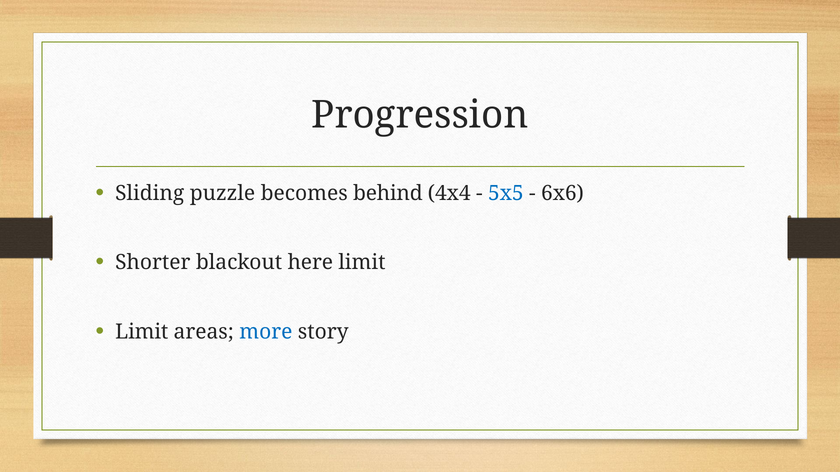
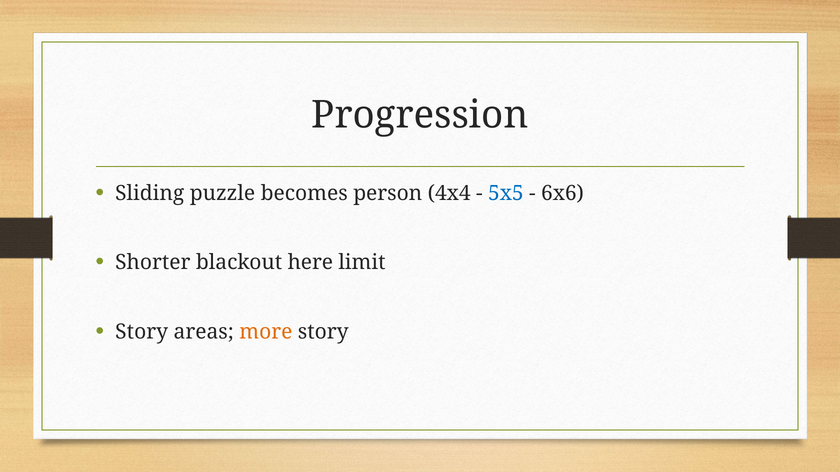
behind: behind -> person
Limit at (142, 332): Limit -> Story
more colour: blue -> orange
